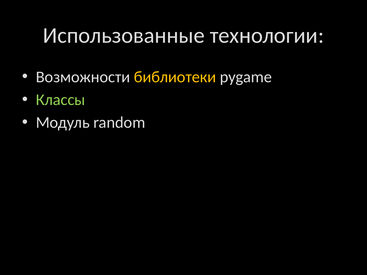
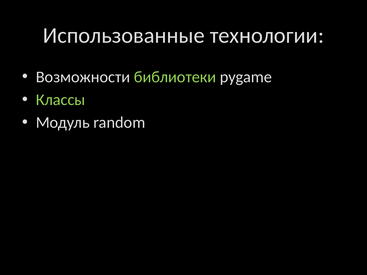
библиотеки colour: yellow -> light green
